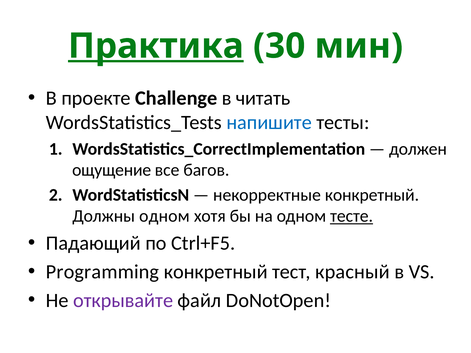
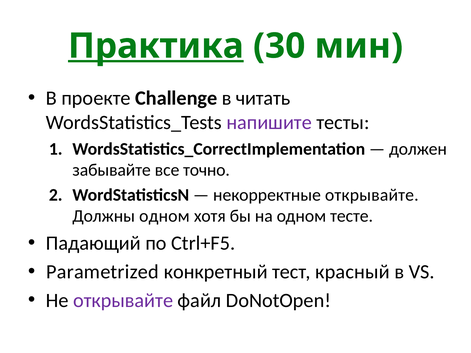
напишите colour: blue -> purple
ощущение: ощущение -> забывайте
багов: багов -> точно
некорректные конкретный: конкретный -> открывайте
тесте underline: present -> none
Programming: Programming -> Parametrized
